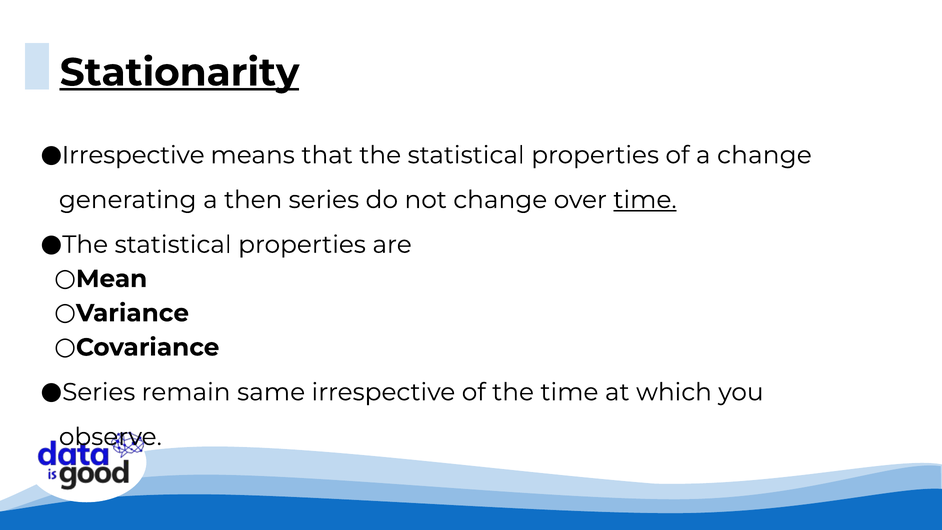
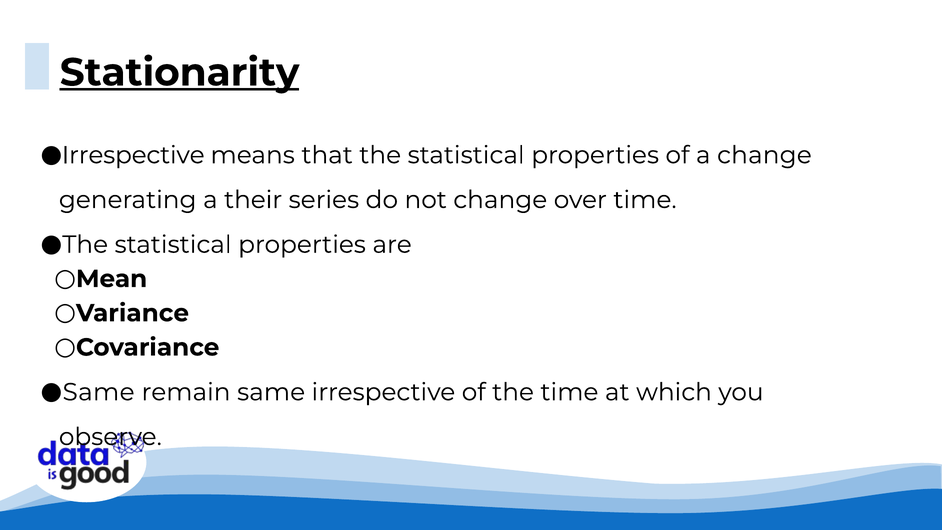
then: then -> their
time at (645, 200) underline: present -> none
Series at (99, 392): Series -> Same
